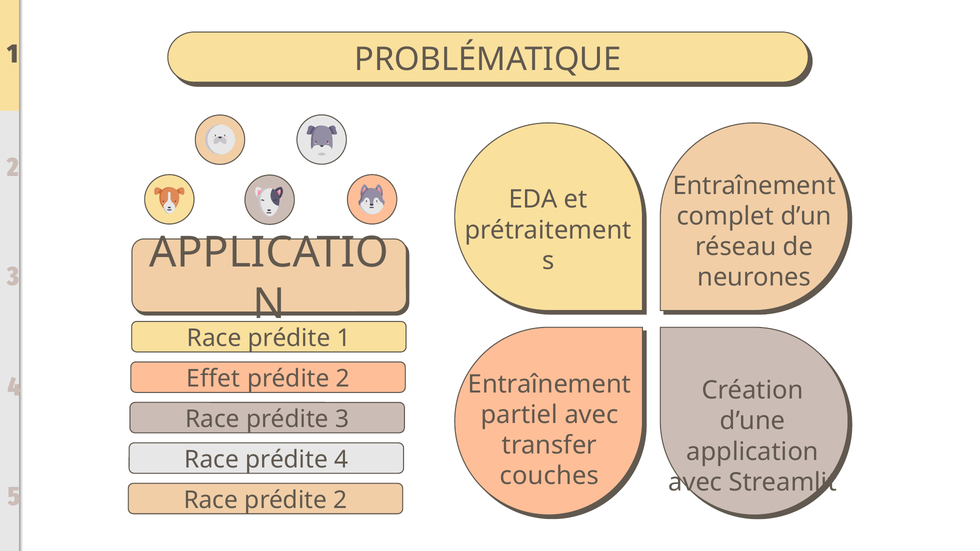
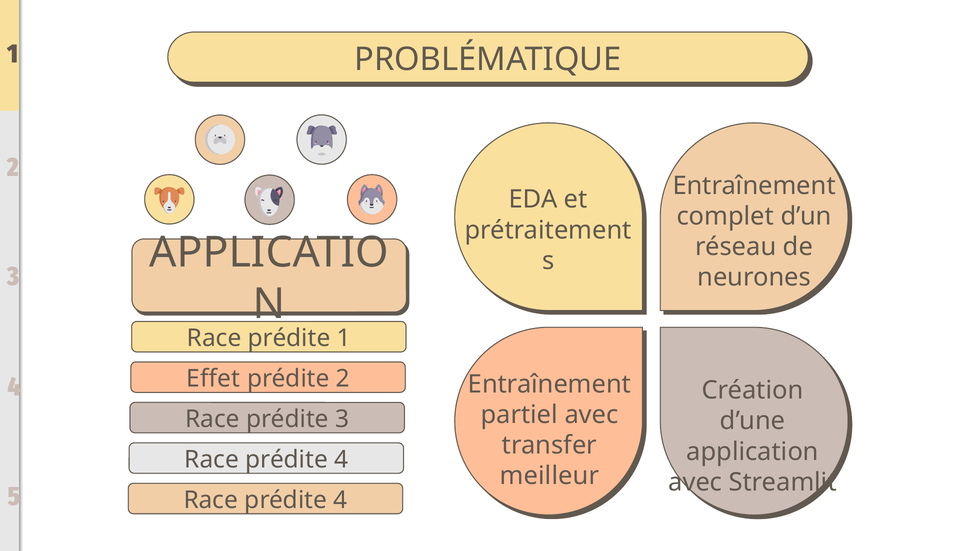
couches: couches -> meilleur
2 at (340, 500): 2 -> 4
